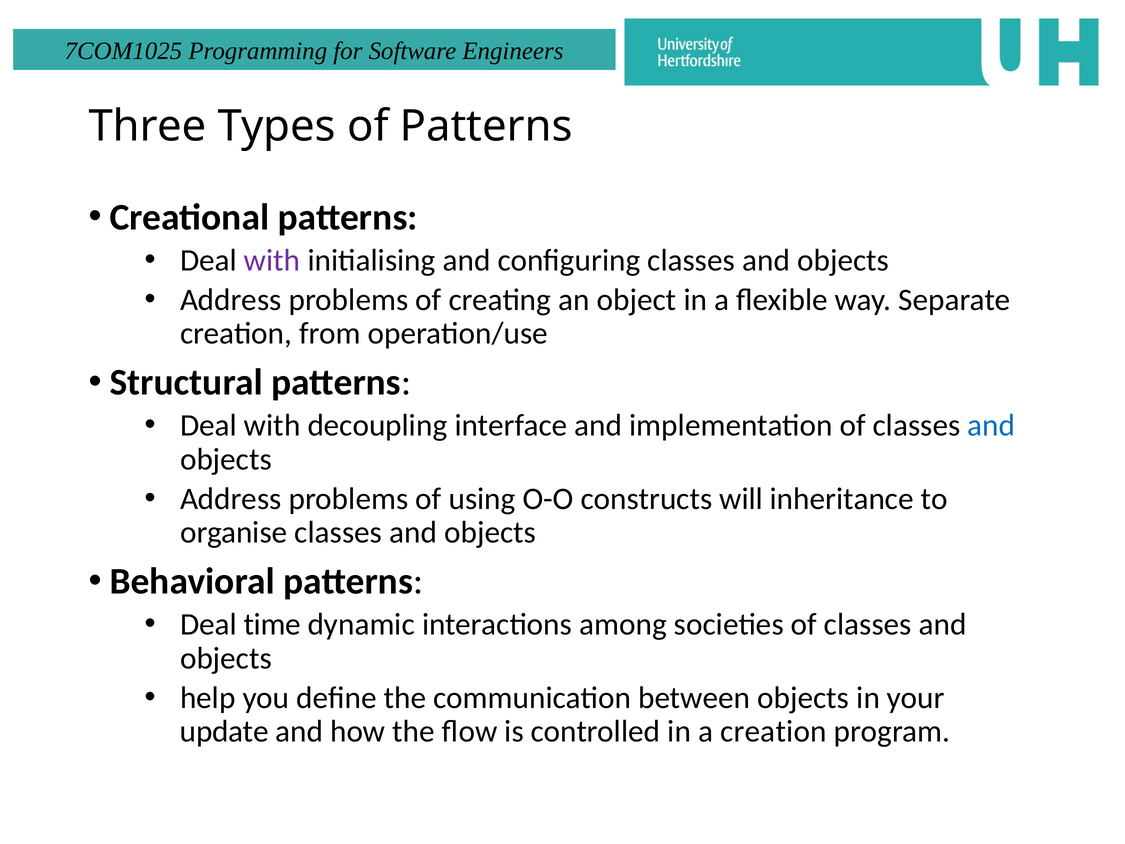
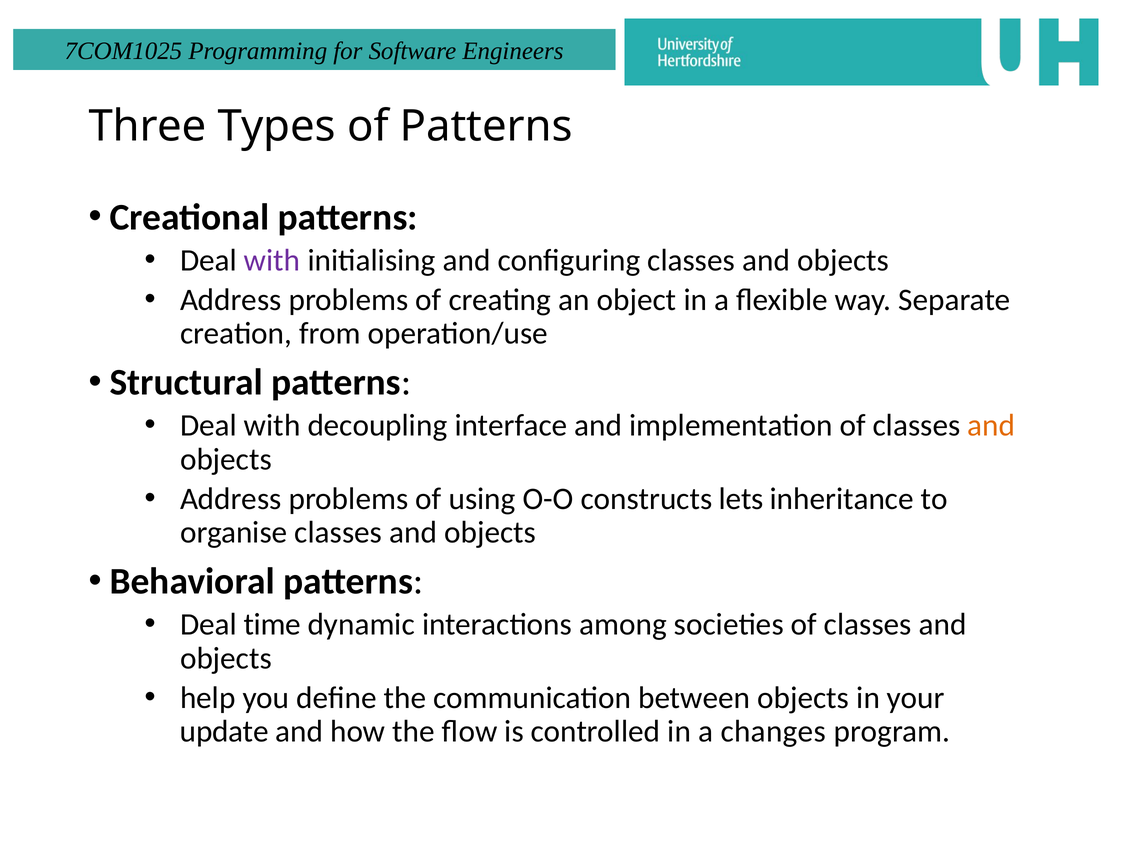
and at (991, 425) colour: blue -> orange
will: will -> lets
a creation: creation -> changes
